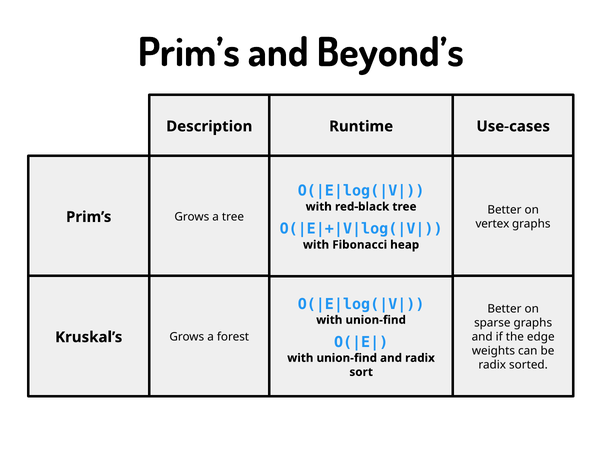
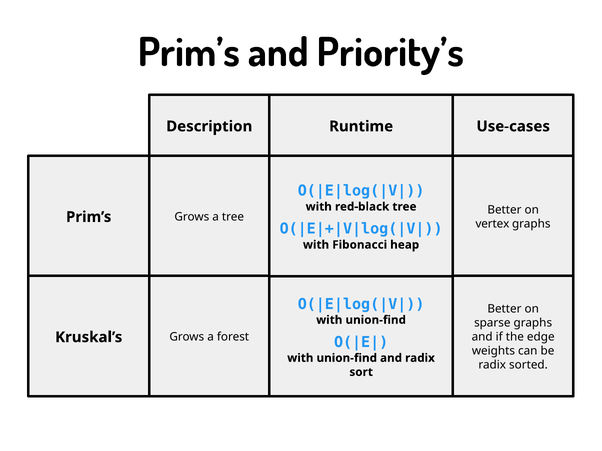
Beyond’s: Beyond’s -> Priority’s
